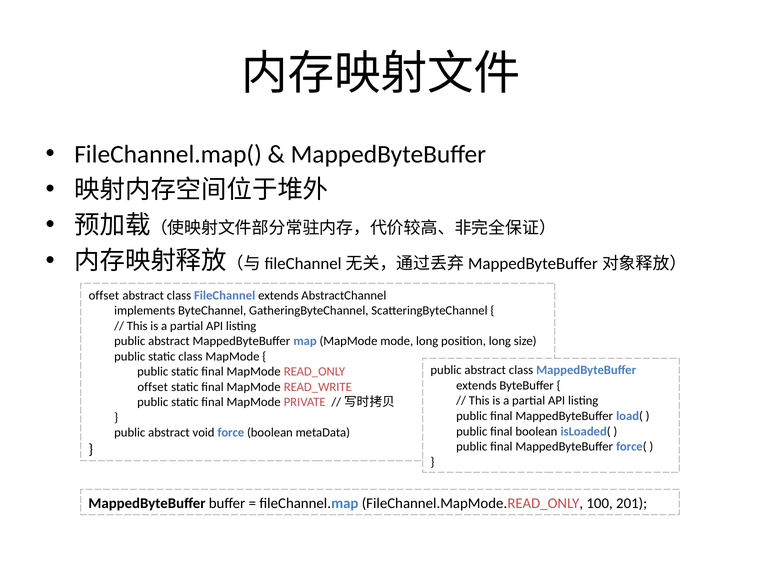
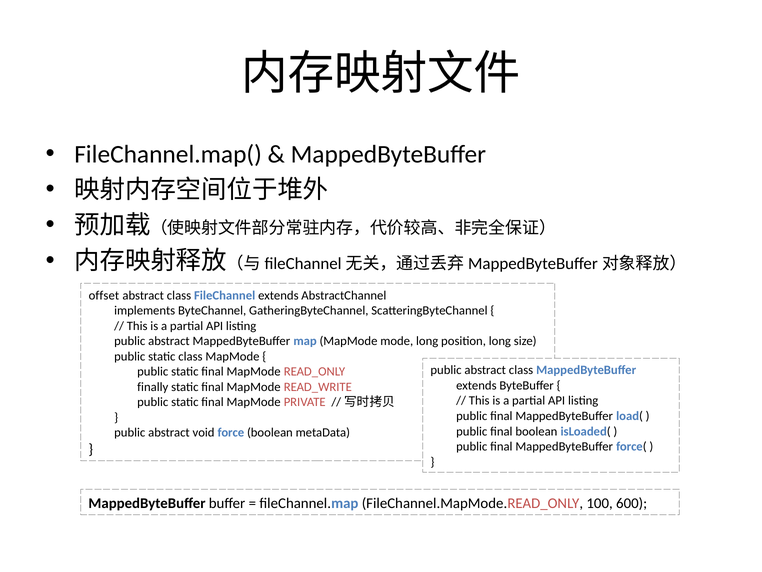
offset at (153, 387): offset -> finally
201: 201 -> 600
